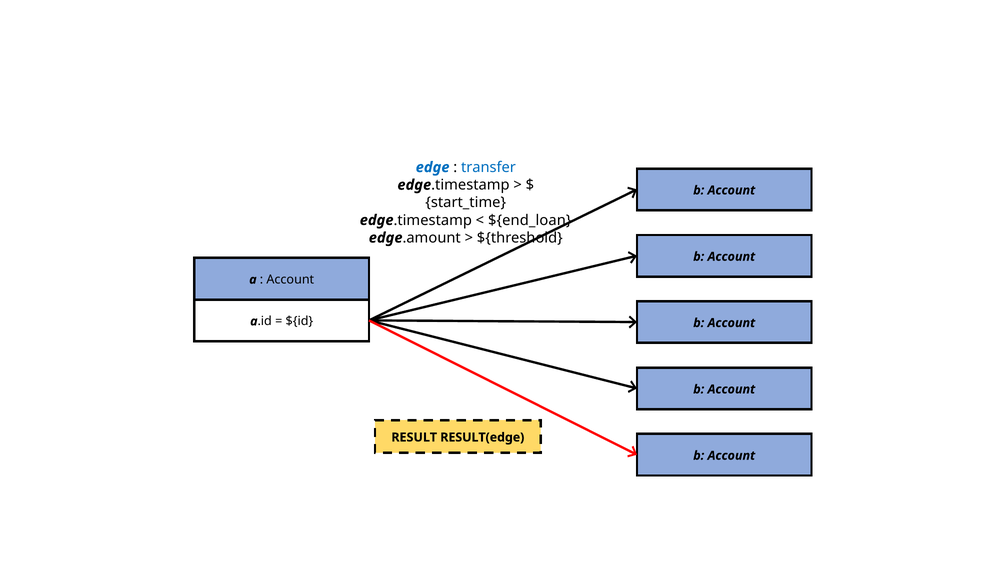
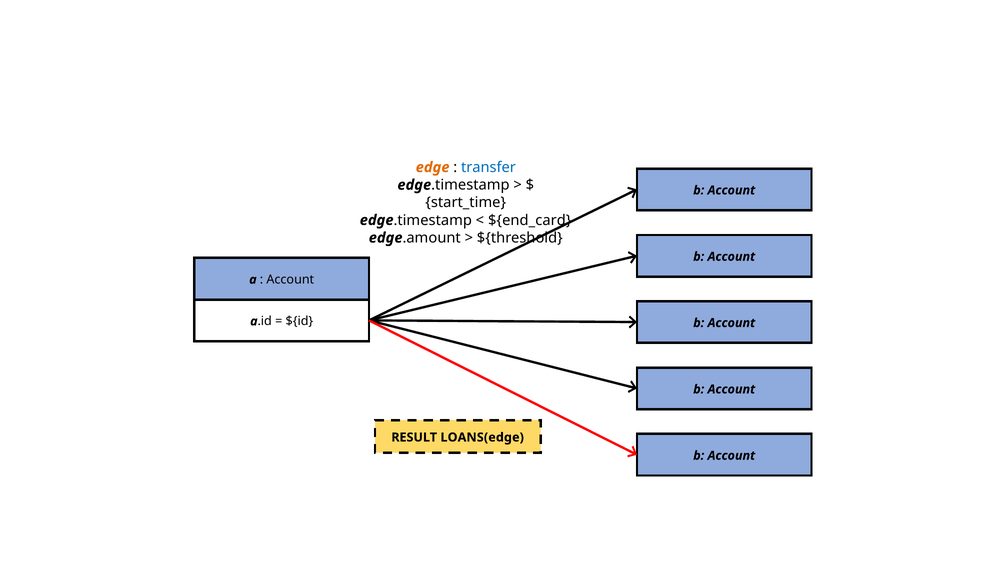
edge colour: blue -> orange
${end_loan: ${end_loan -> ${end_card
RESULT(edge: RESULT(edge -> LOANS(edge
